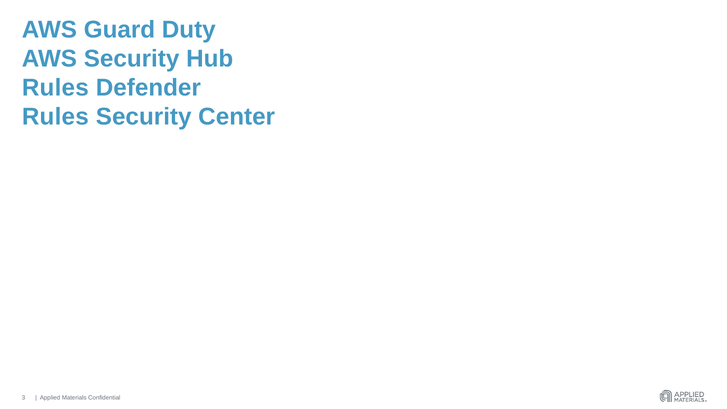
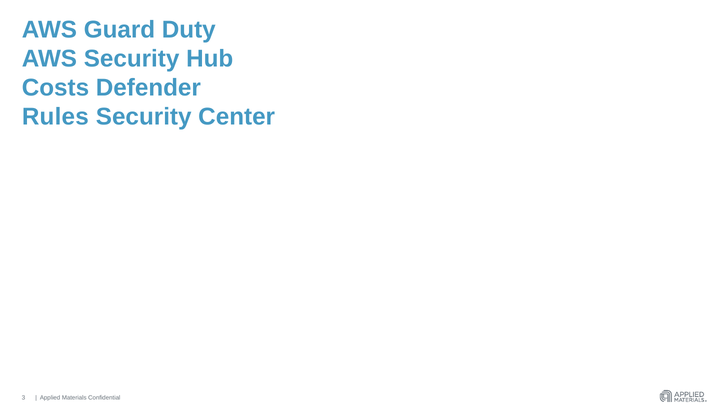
Rules at (55, 88): Rules -> Costs
